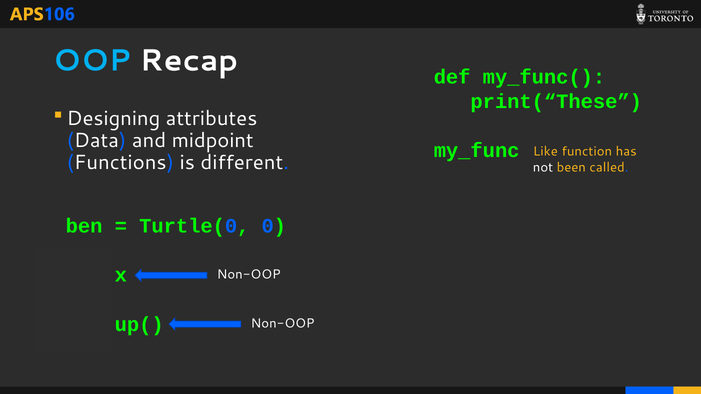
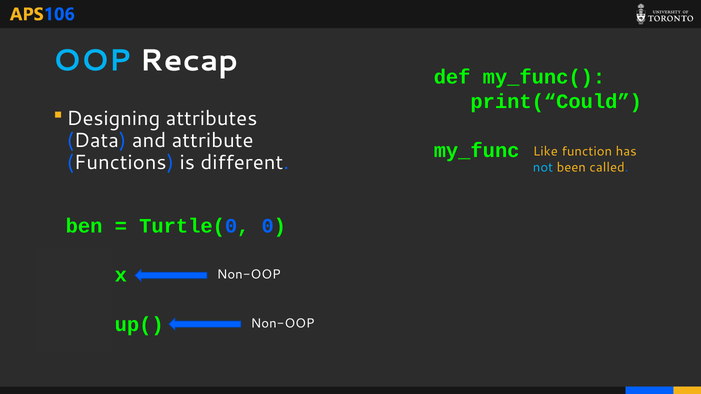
print(“These: print(“These -> print(“Could
midpoint: midpoint -> attribute
not colour: white -> light blue
